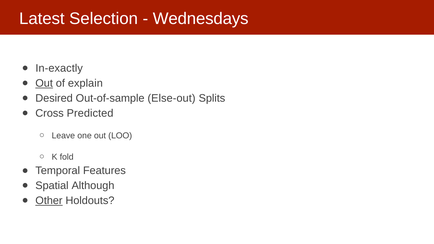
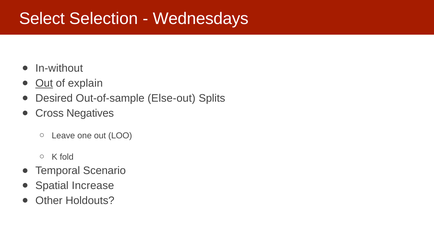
Latest: Latest -> Select
In-exactly: In-exactly -> In-without
Predicted: Predicted -> Negatives
Features: Features -> Scenario
Although: Although -> Increase
Other underline: present -> none
